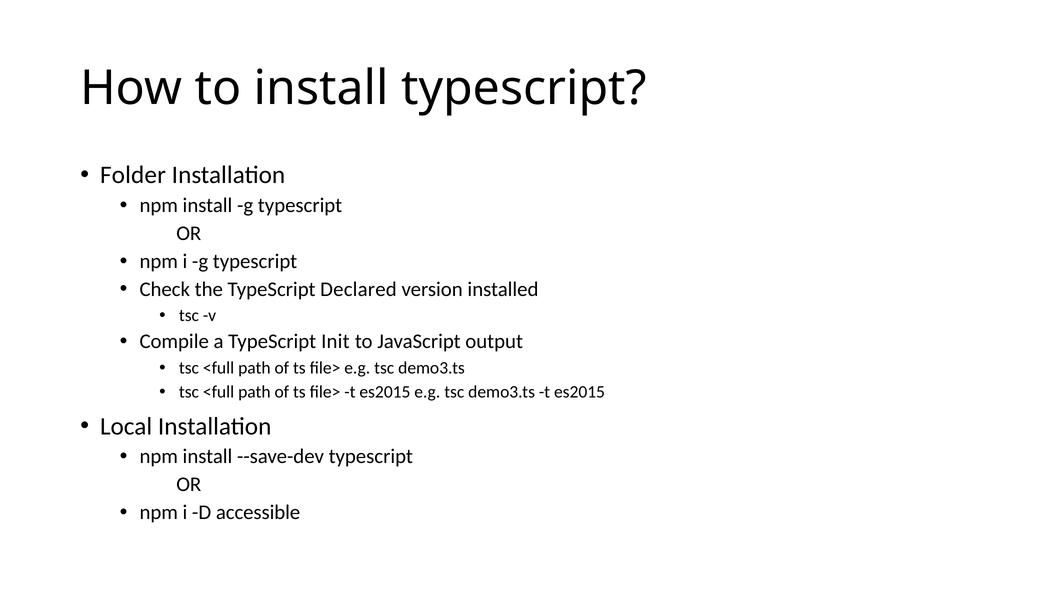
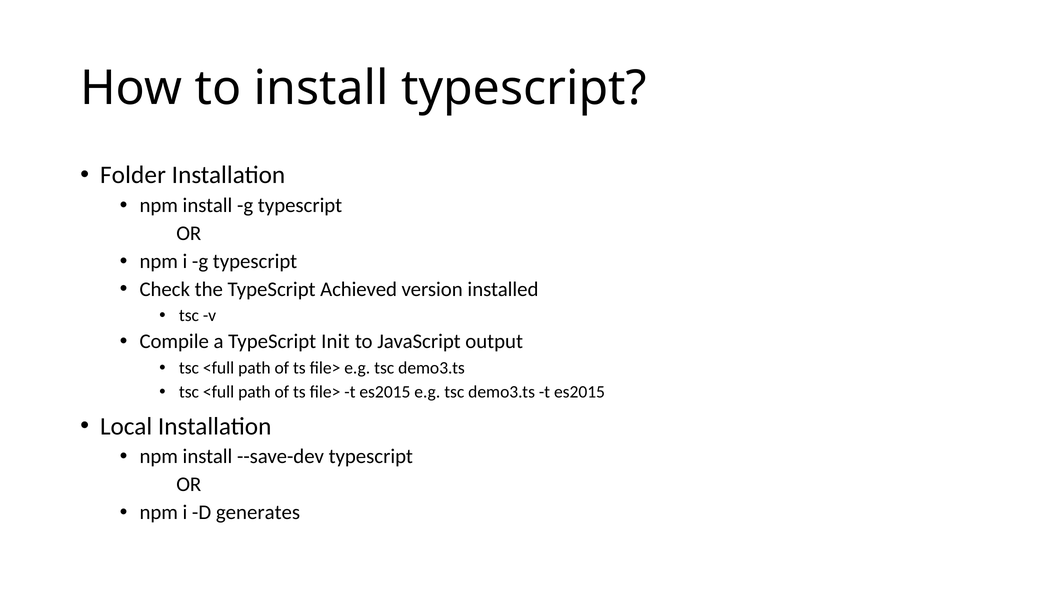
Declared: Declared -> Achieved
accessible: accessible -> generates
